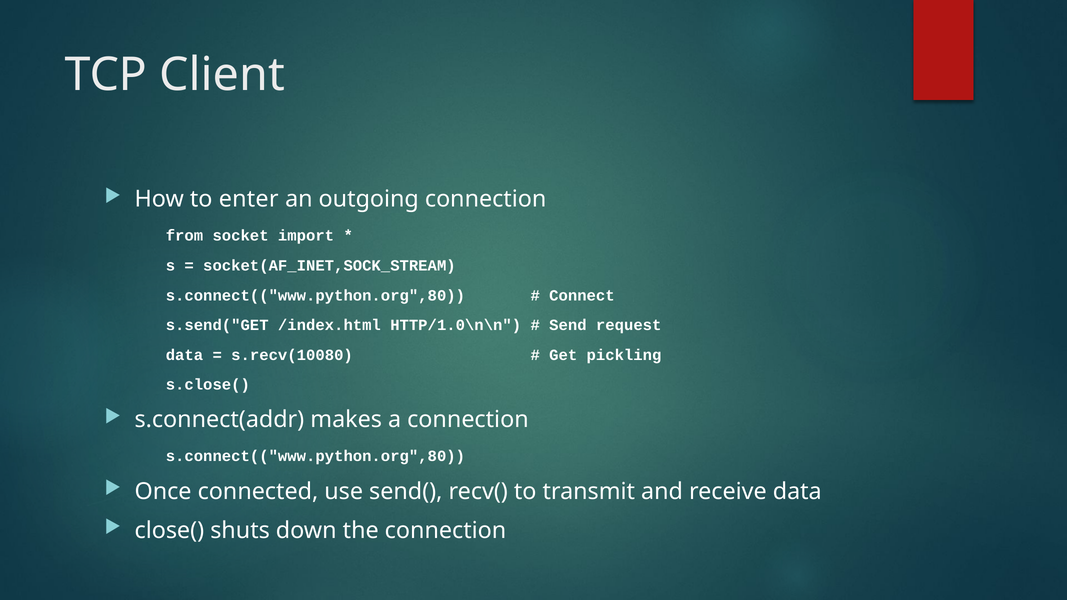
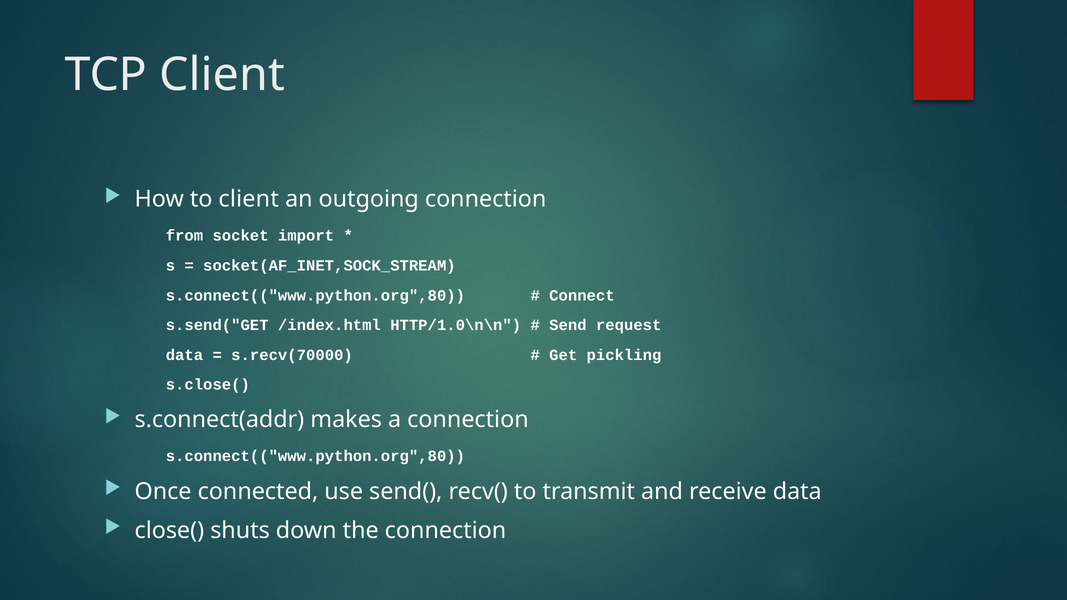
to enter: enter -> client
s.recv(10080: s.recv(10080 -> s.recv(70000
